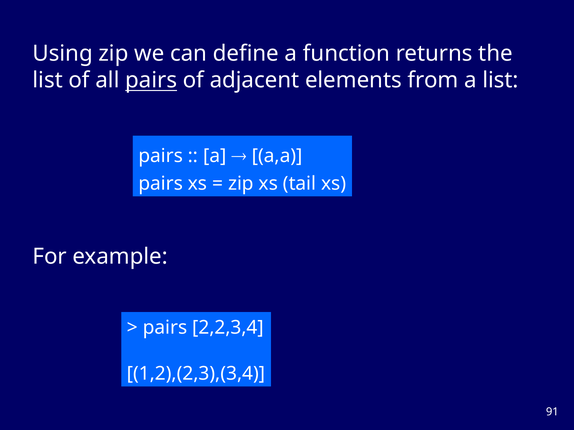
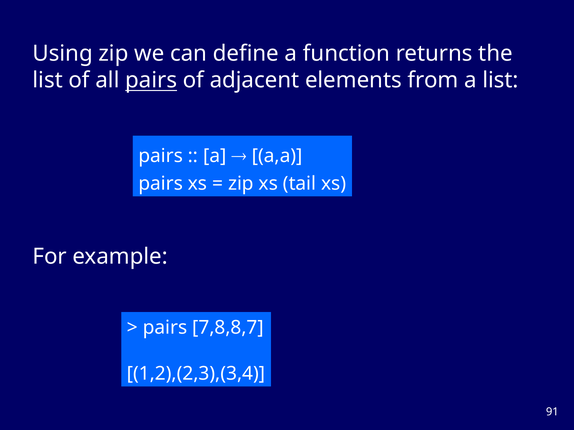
2,2,3,4: 2,2,3,4 -> 7,8,8,7
